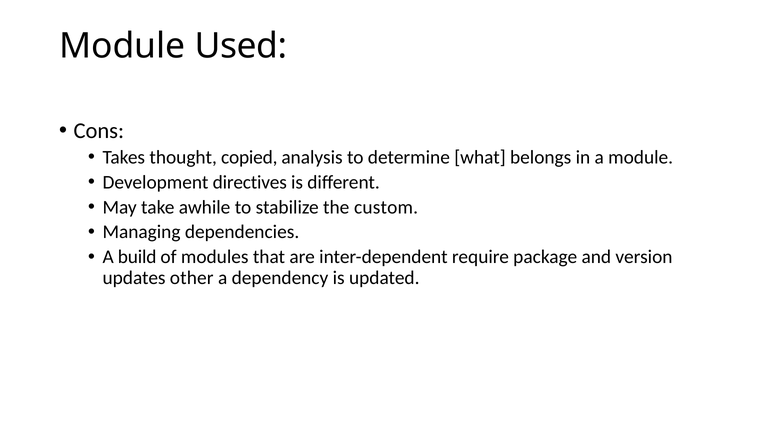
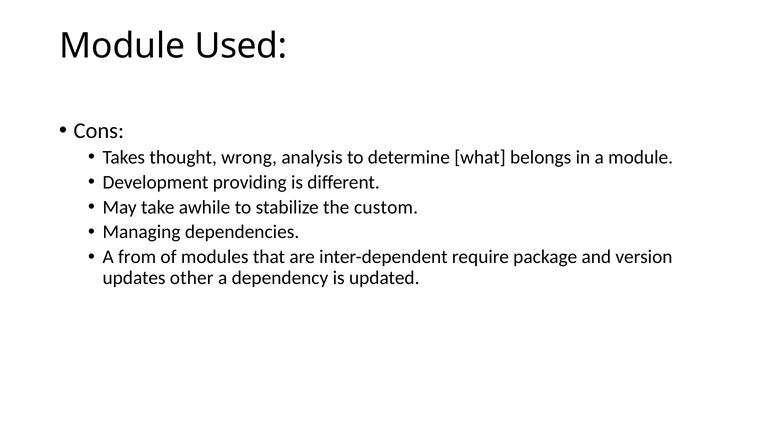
copied: copied -> wrong
directives: directives -> providing
build: build -> from
